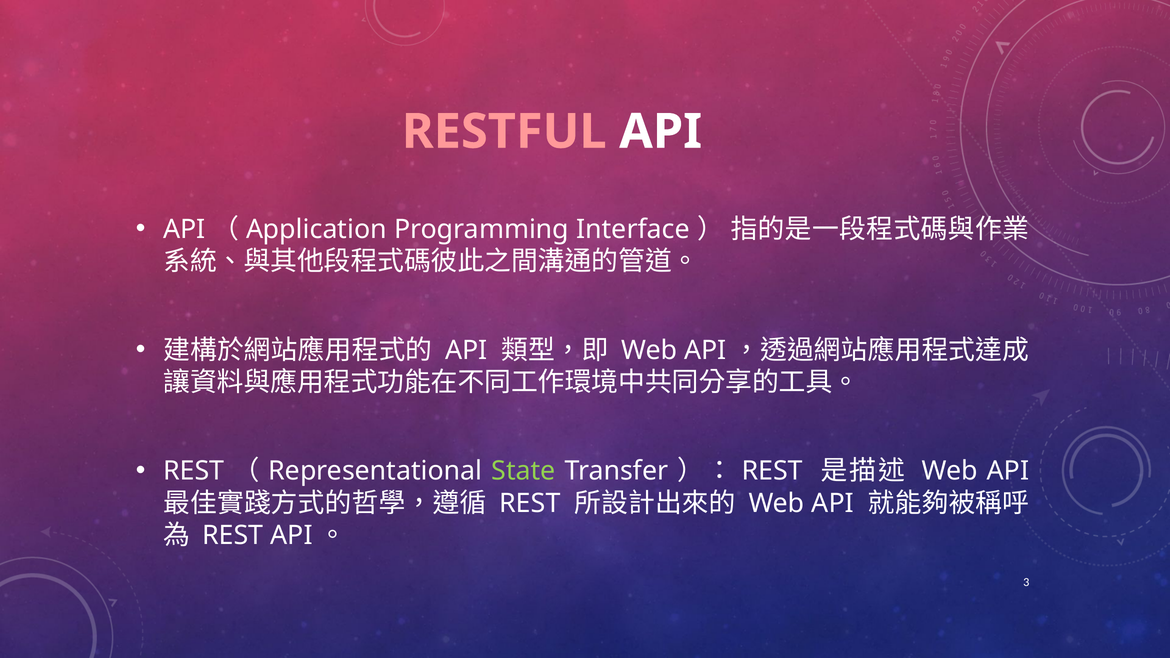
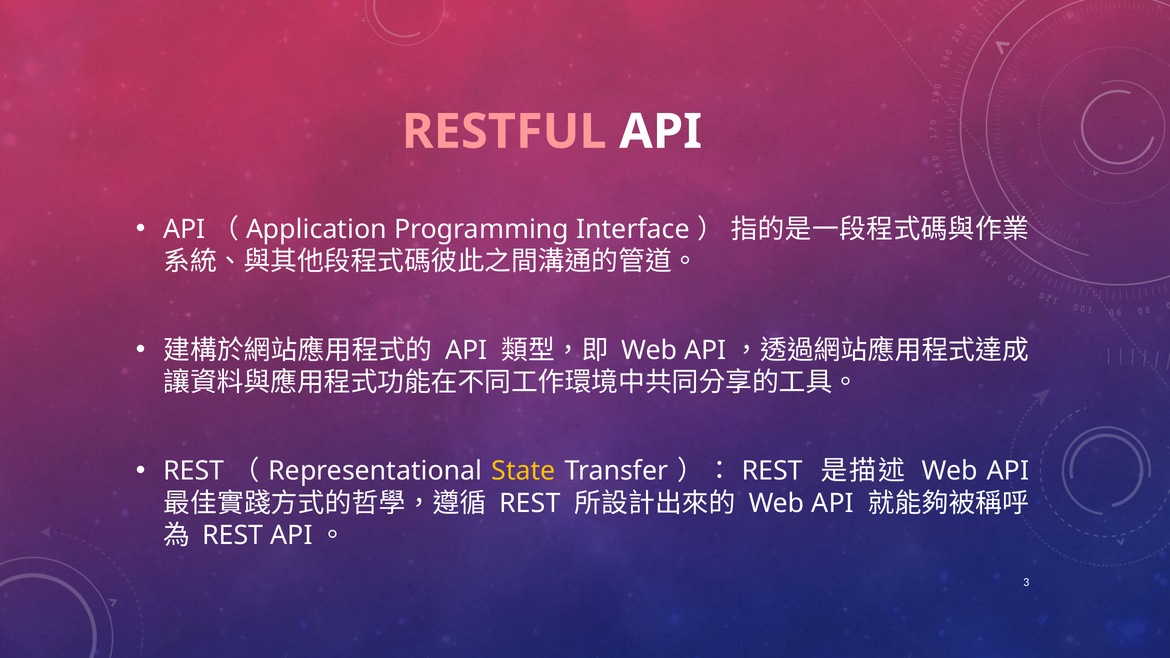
State colour: light green -> yellow
